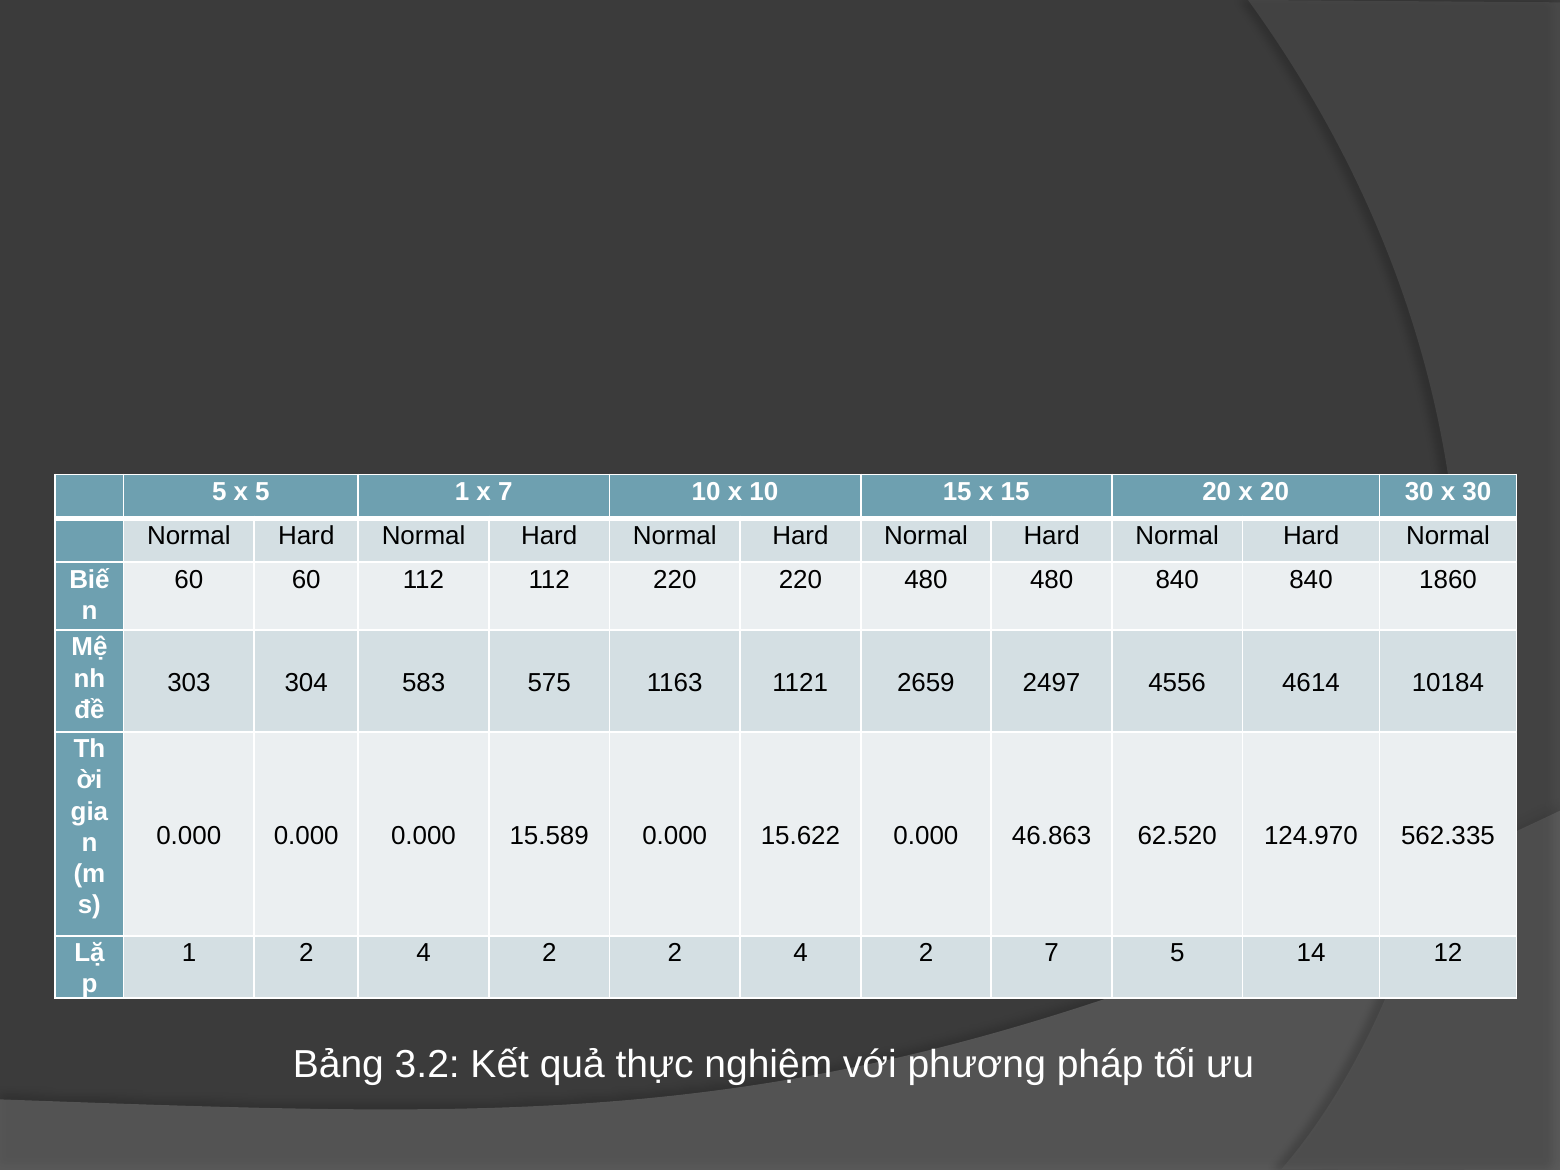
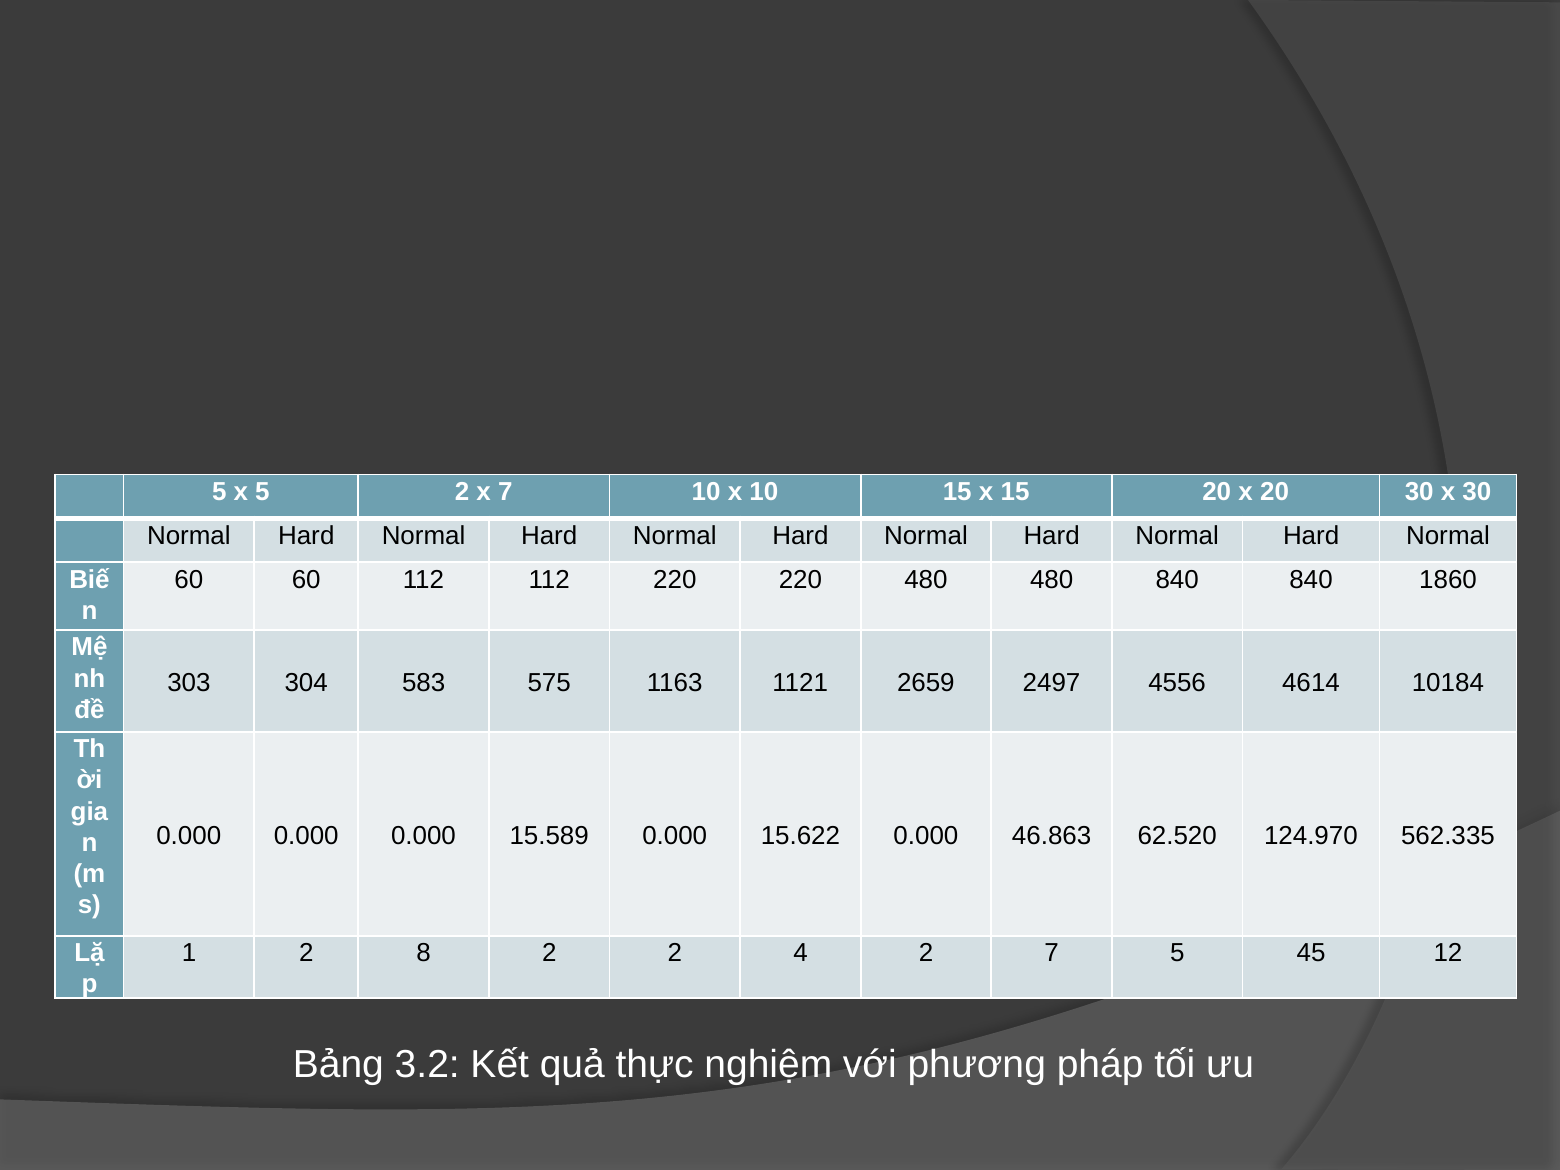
5 1: 1 -> 2
1 2 4: 4 -> 8
14: 14 -> 45
